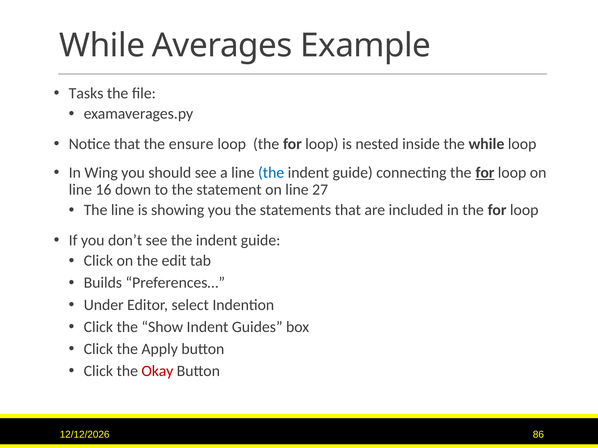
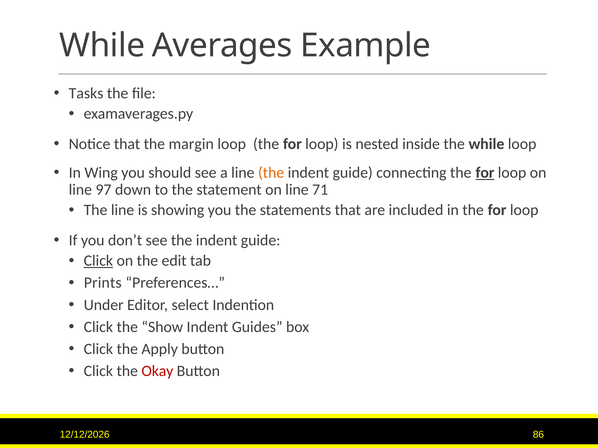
ensure: ensure -> margin
the at (271, 173) colour: blue -> orange
16: 16 -> 97
27: 27 -> 71
Click at (98, 261) underline: none -> present
Builds: Builds -> Prints
